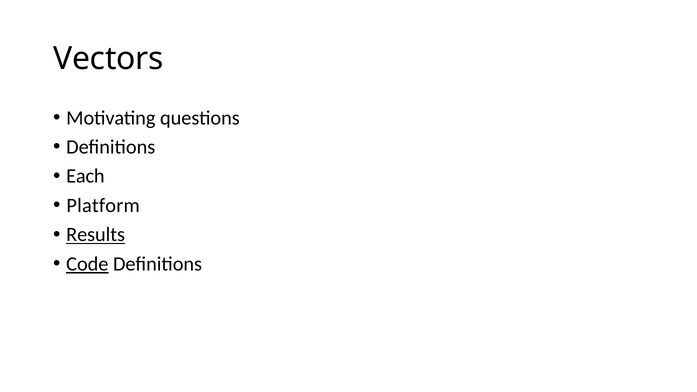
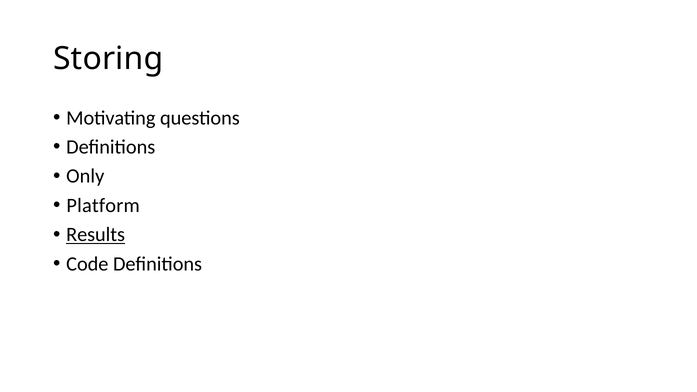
Vectors: Vectors -> Storing
Each: Each -> Only
Code underline: present -> none
